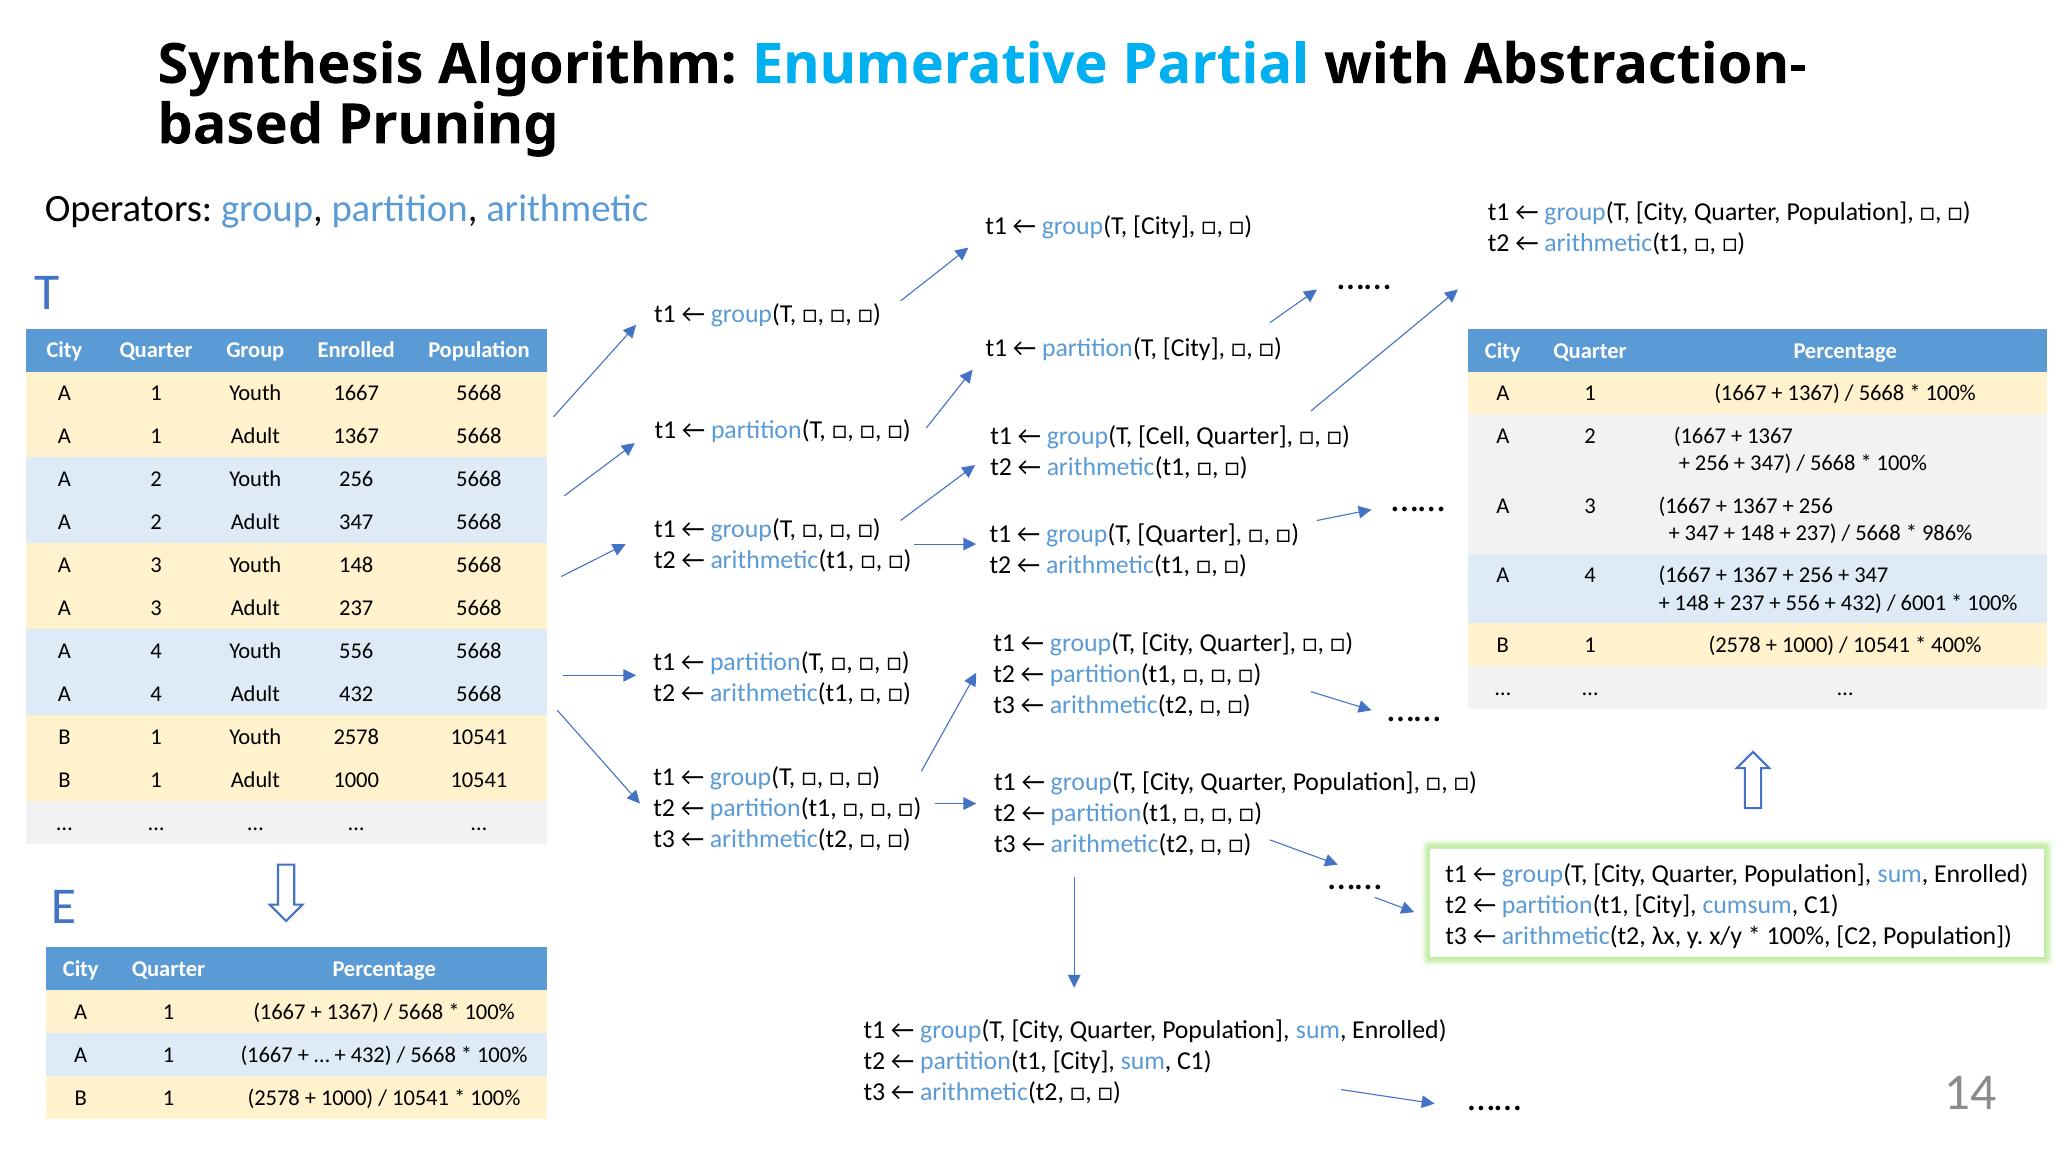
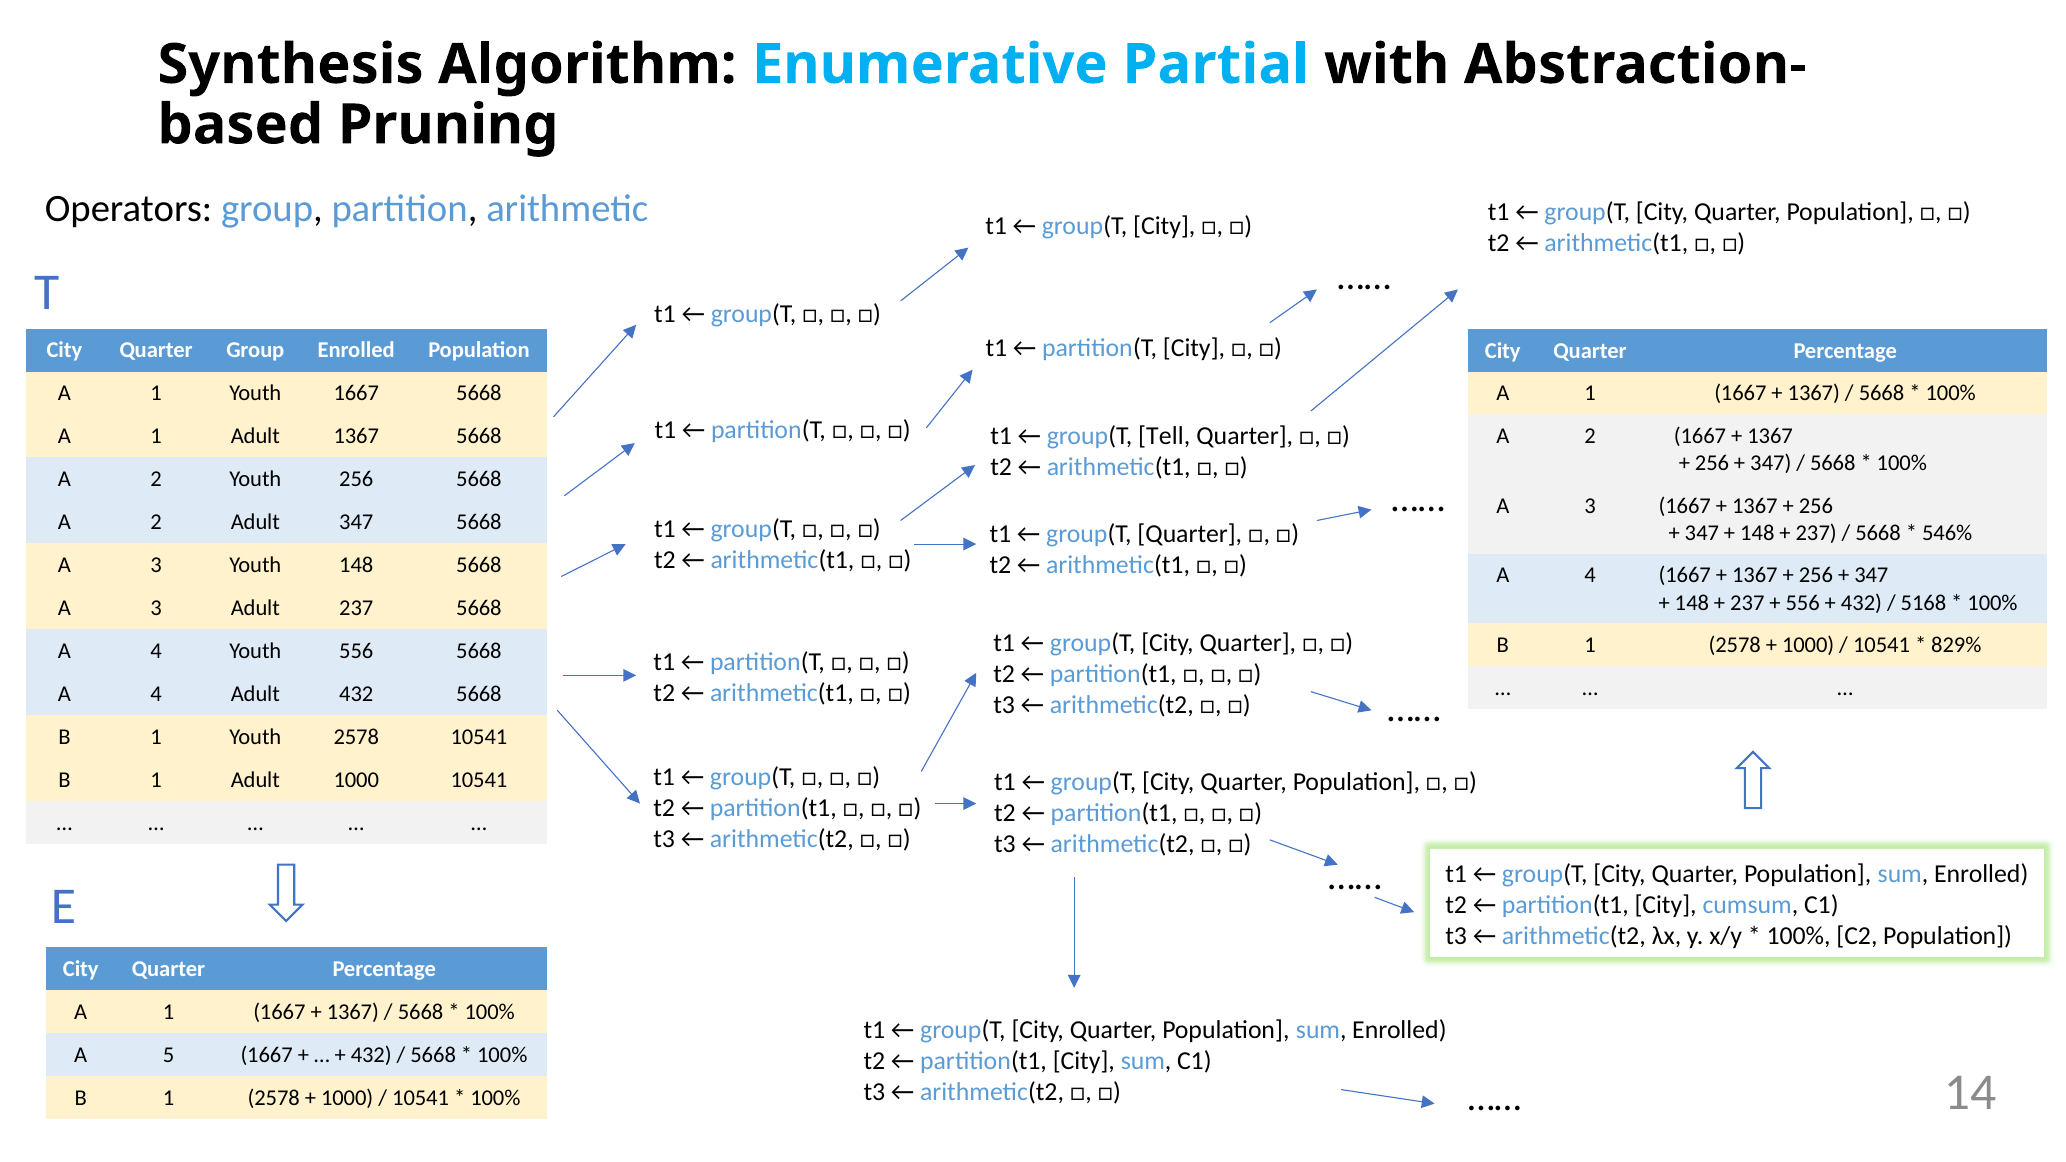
Cell: Cell -> Tell
986%: 986% -> 546%
6001: 6001 -> 5168
400%: 400% -> 829%
1 at (169, 1055): 1 -> 5
